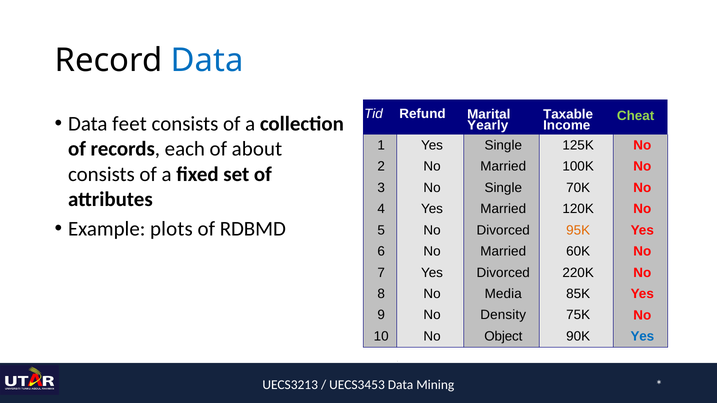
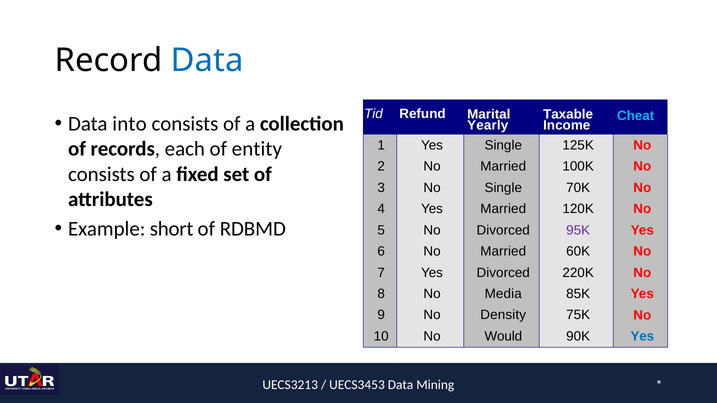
Cheat colour: light green -> light blue
feet: feet -> into
about: about -> entity
plots: plots -> short
95K colour: orange -> purple
Object: Object -> Would
